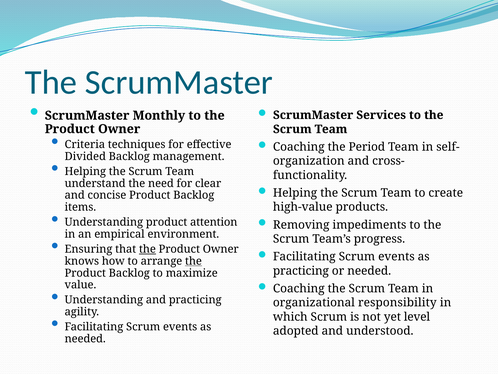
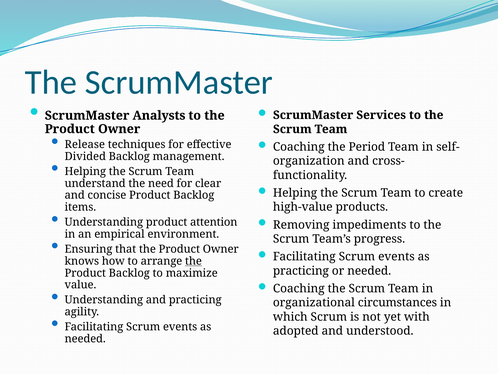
Monthly: Monthly -> Analysts
Criteria: Criteria -> Release
the at (147, 249) underline: present -> none
responsibility: responsibility -> circumstances
level: level -> with
